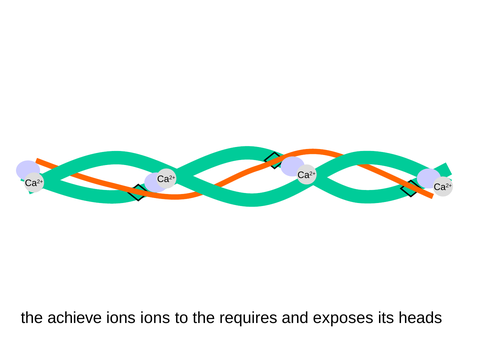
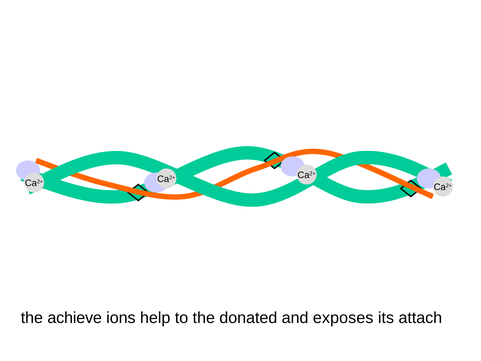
ions ions: ions -> help
requires: requires -> donated
heads: heads -> attach
